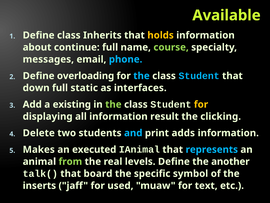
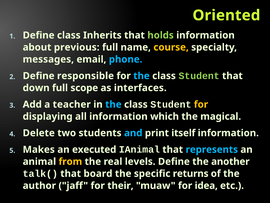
Available: Available -> Oriented
holds colour: yellow -> light green
continue: continue -> previous
course colour: light green -> yellow
overloading: overloading -> responsible
Student at (199, 76) colour: light blue -> light green
static: static -> scope
existing: existing -> teacher
the at (113, 104) colour: light green -> light blue
result: result -> which
clicking: clicking -> magical
adds: adds -> itself
from colour: light green -> yellow
symbol: symbol -> returns
inserts: inserts -> author
used: used -> their
text: text -> idea
